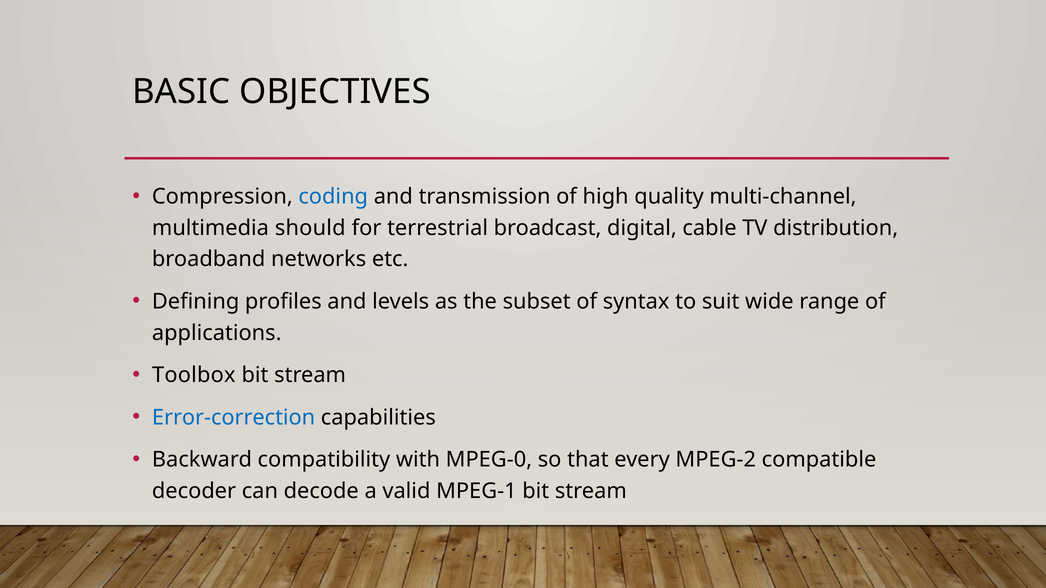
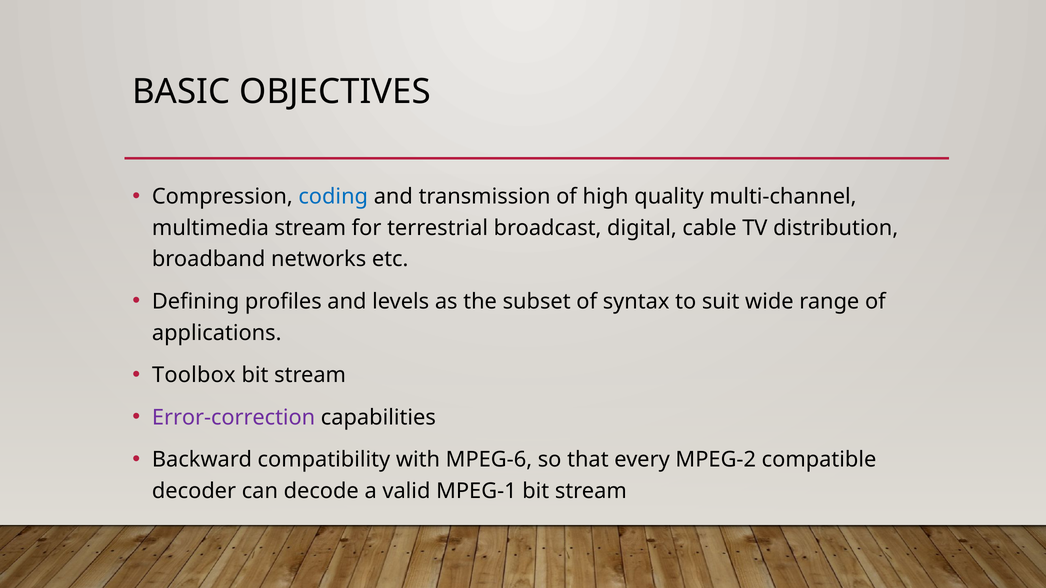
multimedia should: should -> stream
Error-correction colour: blue -> purple
MPEG-0: MPEG-0 -> MPEG-6
